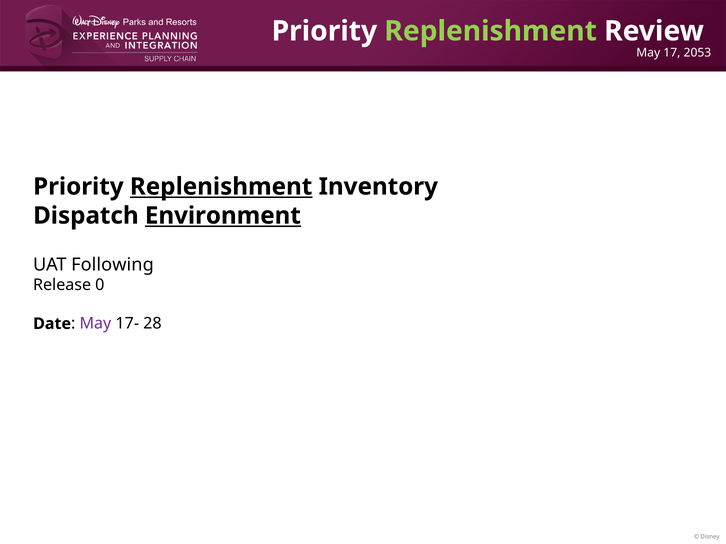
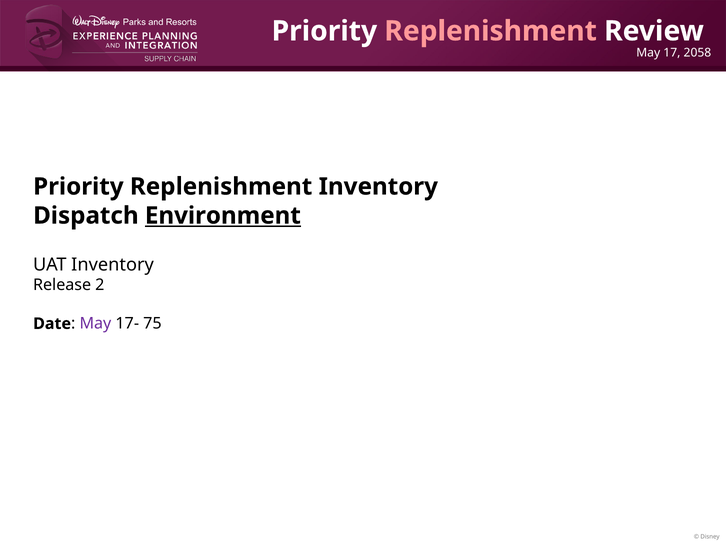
Replenishment at (491, 31) colour: light green -> pink
2053: 2053 -> 2058
Replenishment at (221, 187) underline: present -> none
UAT Following: Following -> Inventory
0: 0 -> 2
28: 28 -> 75
